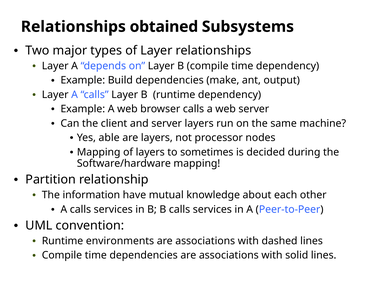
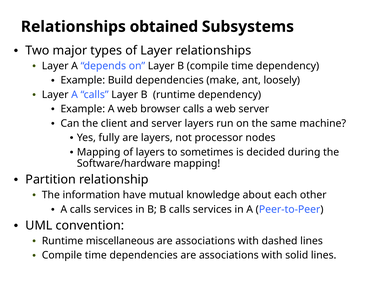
output: output -> loosely
able: able -> fully
environments: environments -> miscellaneous
